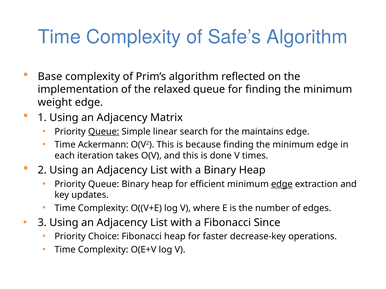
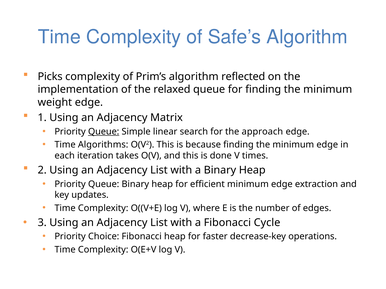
Base: Base -> Picks
maintains: maintains -> approach
Ackermann: Ackermann -> Algorithms
edge at (282, 184) underline: present -> none
Since: Since -> Cycle
